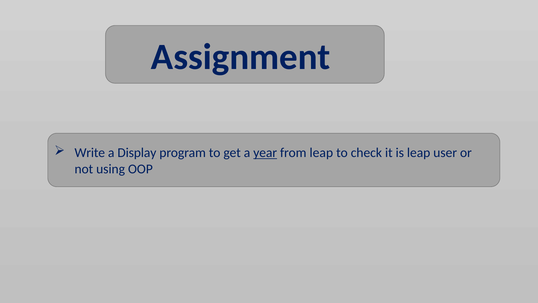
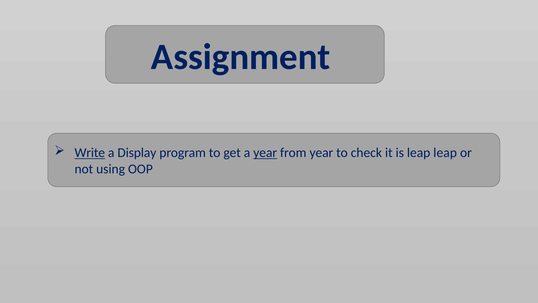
Write underline: none -> present
from leap: leap -> year
leap user: user -> leap
